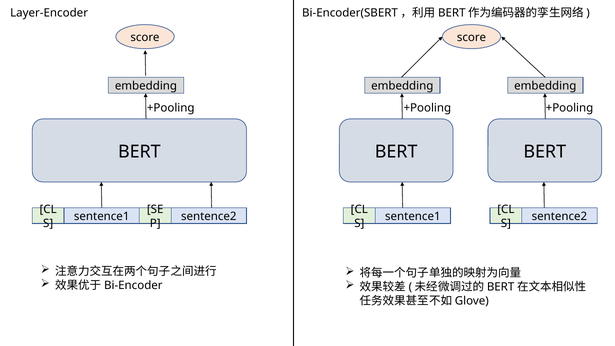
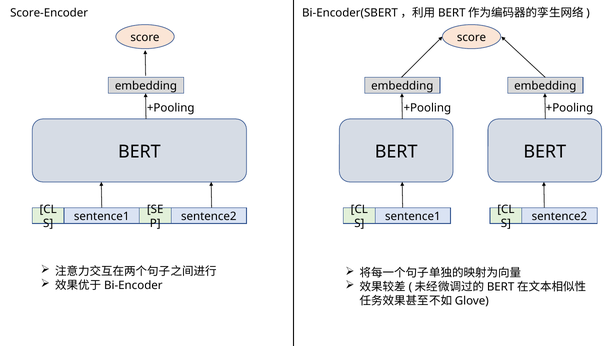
Layer-Encoder: Layer-Encoder -> Score-Encoder
